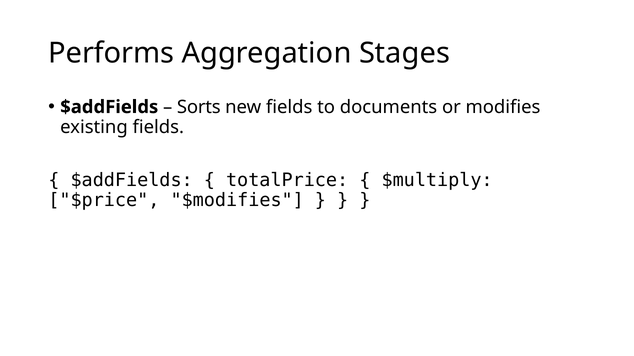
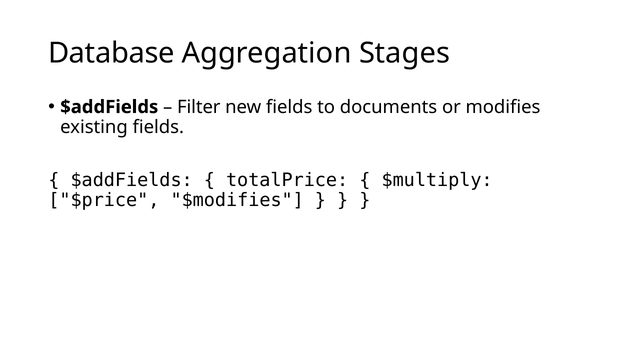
Performs: Performs -> Database
Sorts: Sorts -> Filter
